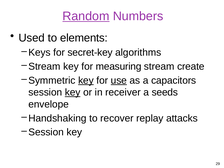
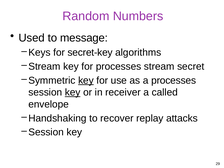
Random underline: present -> none
elements: elements -> message
for measuring: measuring -> processes
create: create -> secret
use underline: present -> none
a capacitors: capacitors -> processes
seeds: seeds -> called
